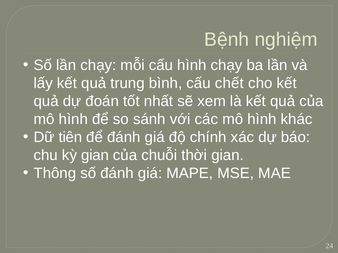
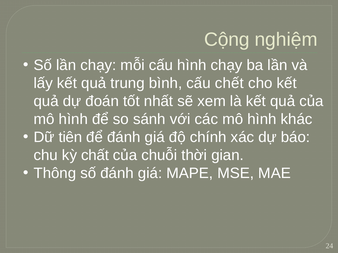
Bệnh: Bệnh -> Cộng
kỳ gian: gian -> chất
